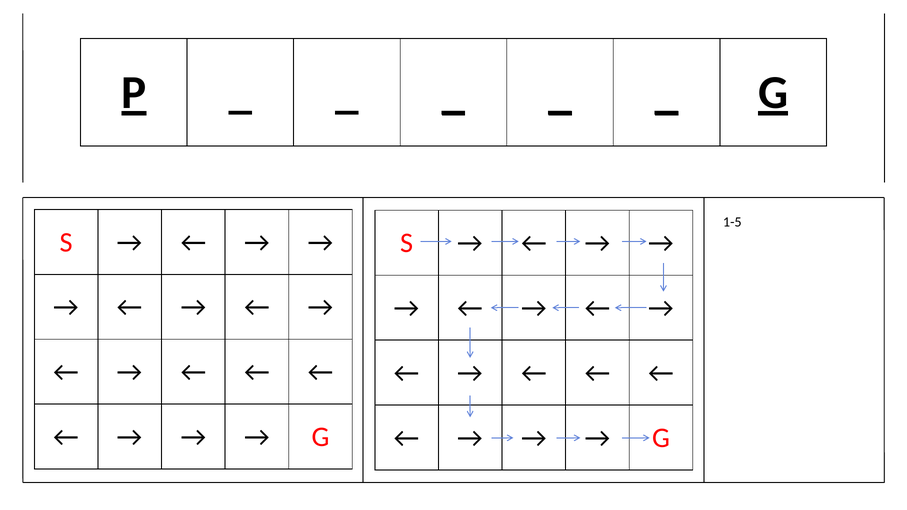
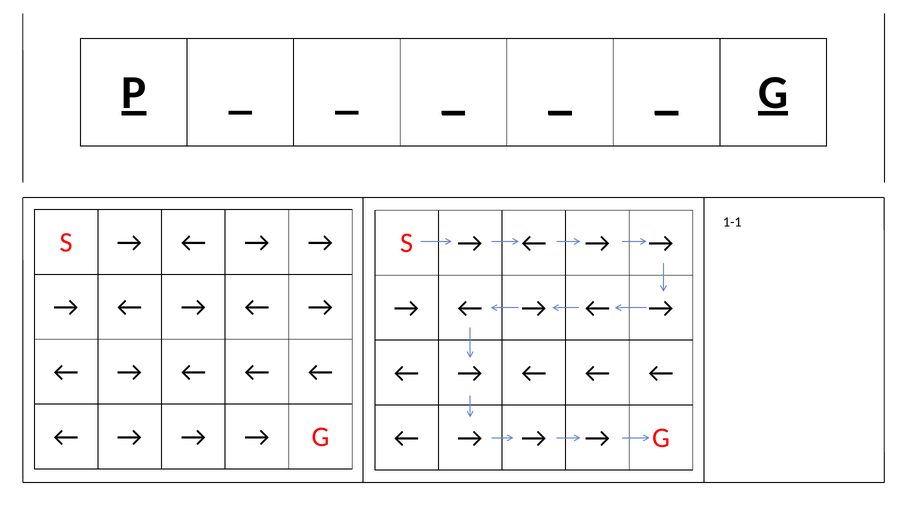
1-5: 1-5 -> 1-1
